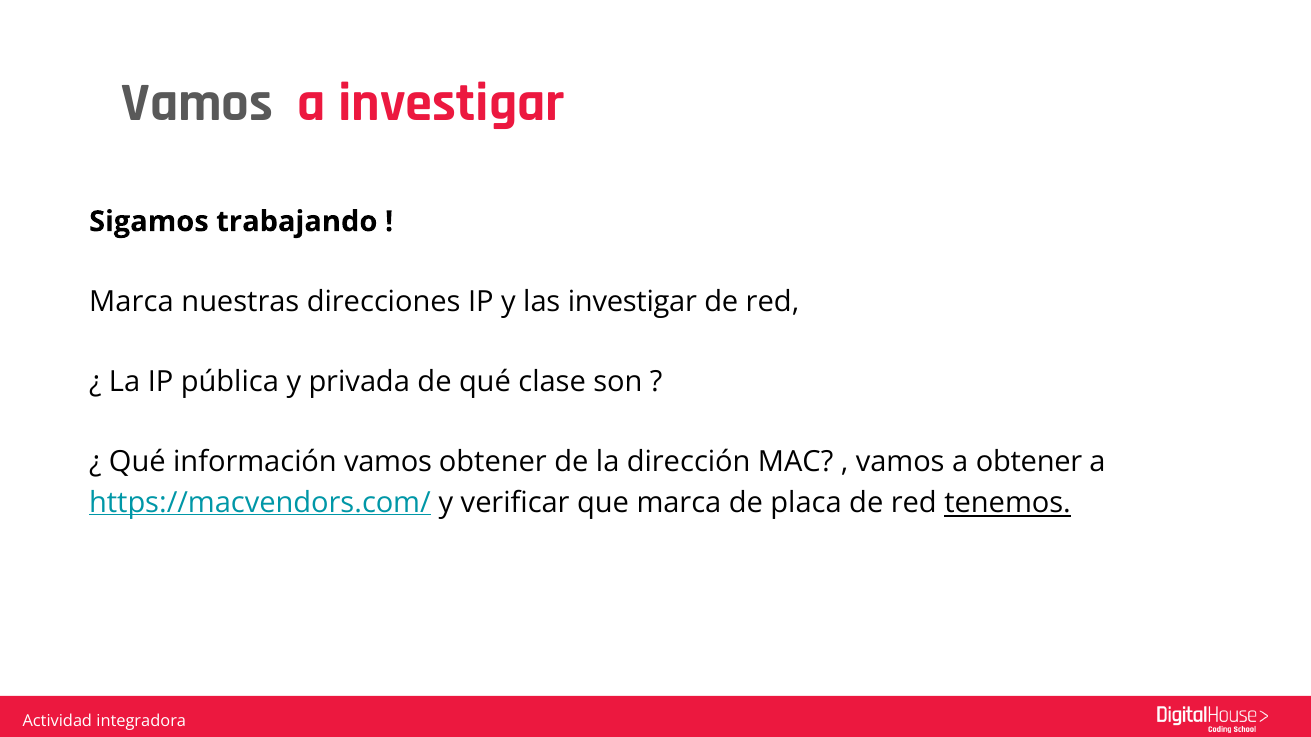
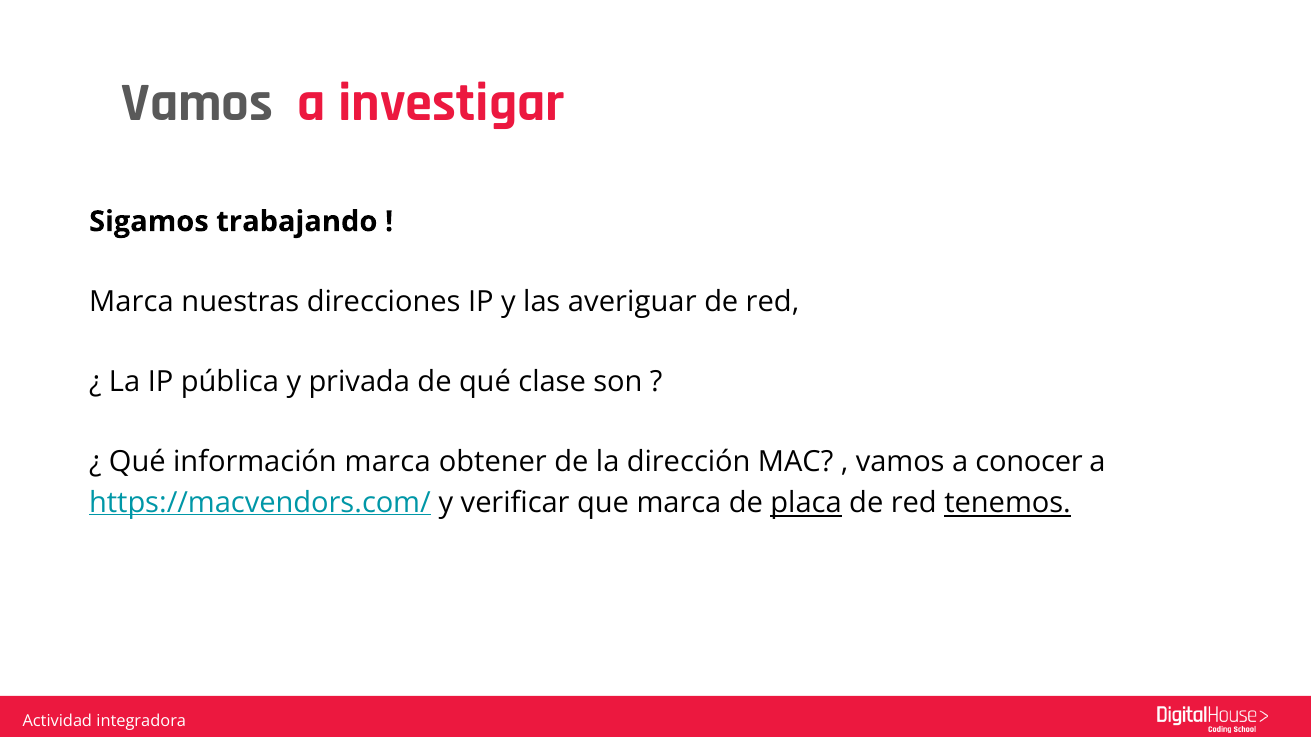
las investigar: investigar -> averiguar
información vamos: vamos -> marca
a obtener: obtener -> conocer
placa underline: none -> present
